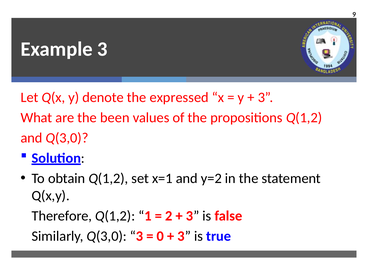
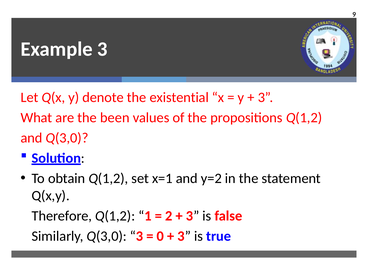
expressed: expressed -> existential
